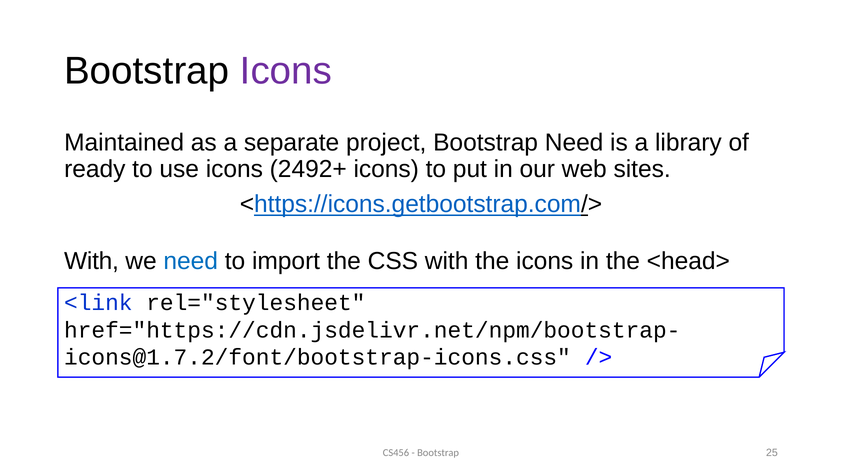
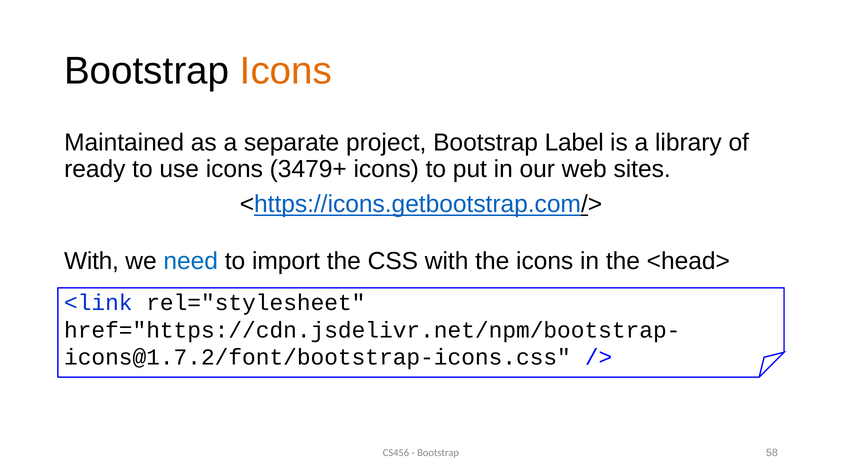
Icons at (286, 71) colour: purple -> orange
Bootstrap Need: Need -> Label
2492+: 2492+ -> 3479+
25: 25 -> 58
